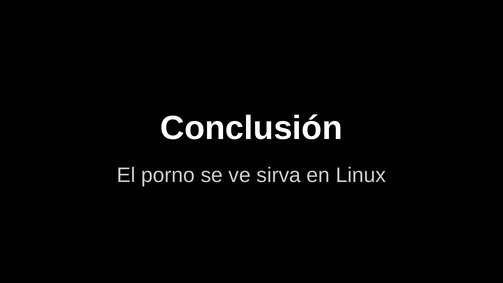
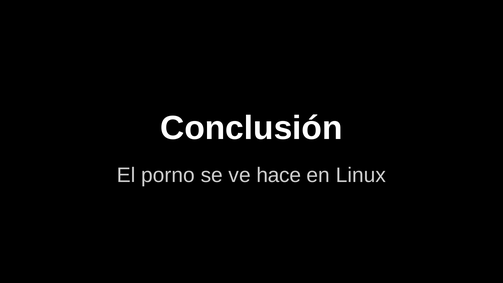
sirva: sirva -> hace
